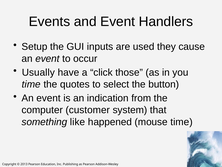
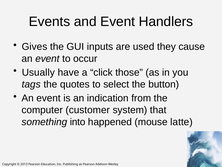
Setup: Setup -> Gives
time at (31, 84): time -> tags
like: like -> into
mouse time: time -> latte
